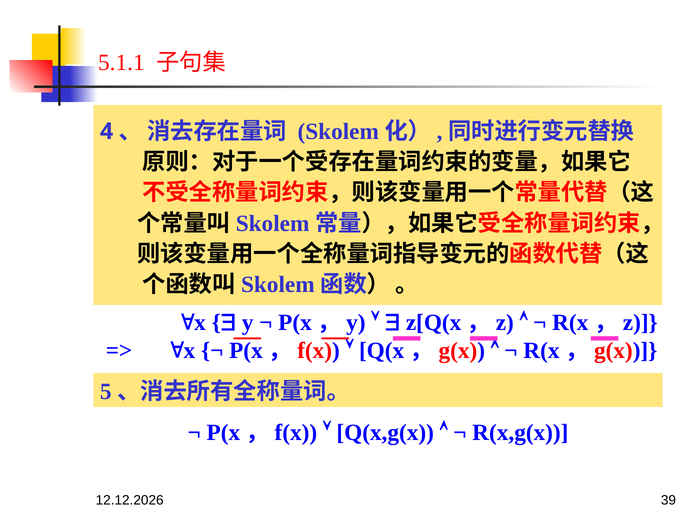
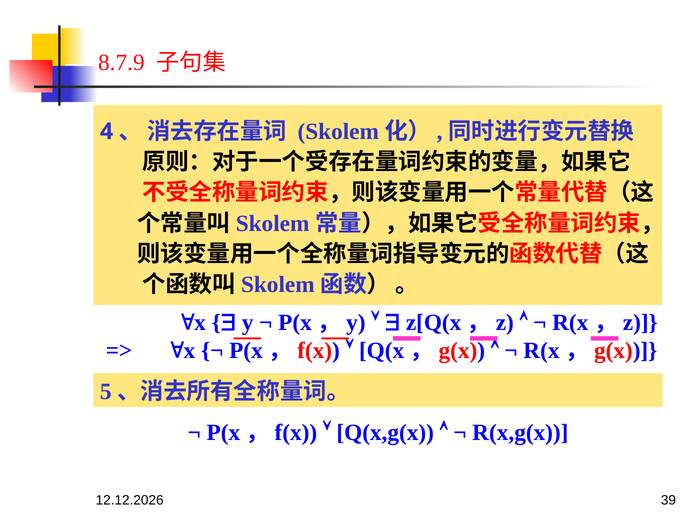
5.1.1: 5.1.1 -> 8.7.9
